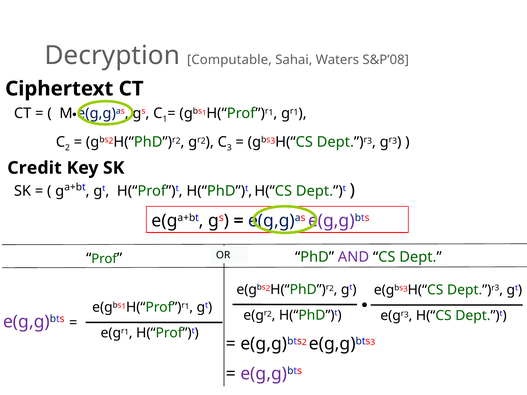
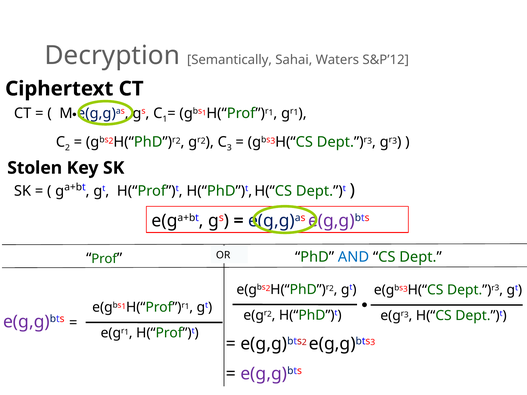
Computable: Computable -> Semantically
S&P’08: S&P’08 -> S&P’12
Credit: Credit -> Stolen
AND colour: purple -> blue
